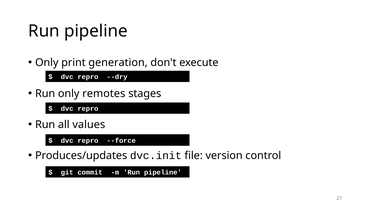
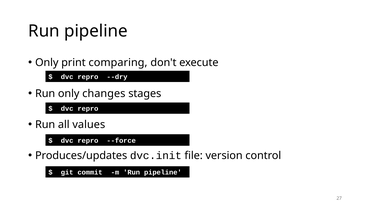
generation: generation -> comparing
remotes: remotes -> changes
